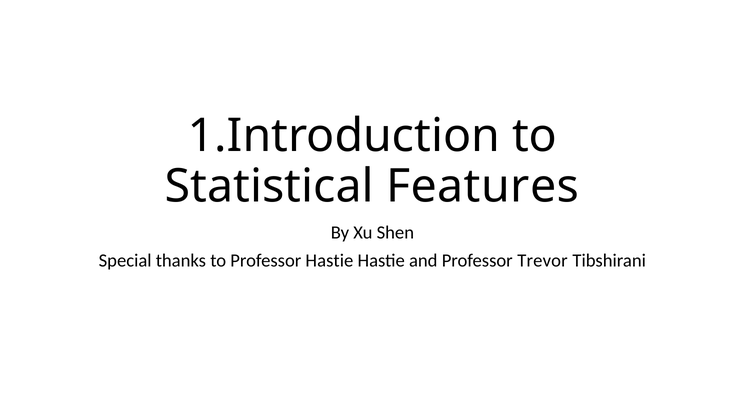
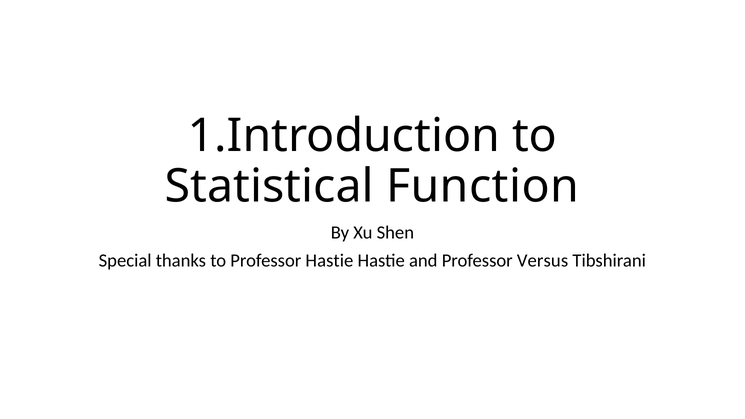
Features: Features -> Function
Trevor: Trevor -> Versus
